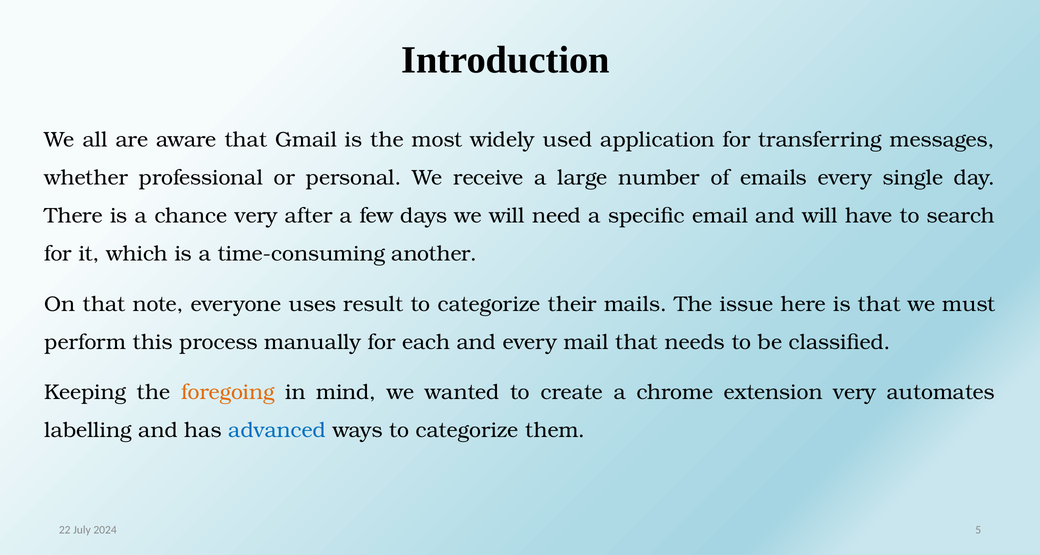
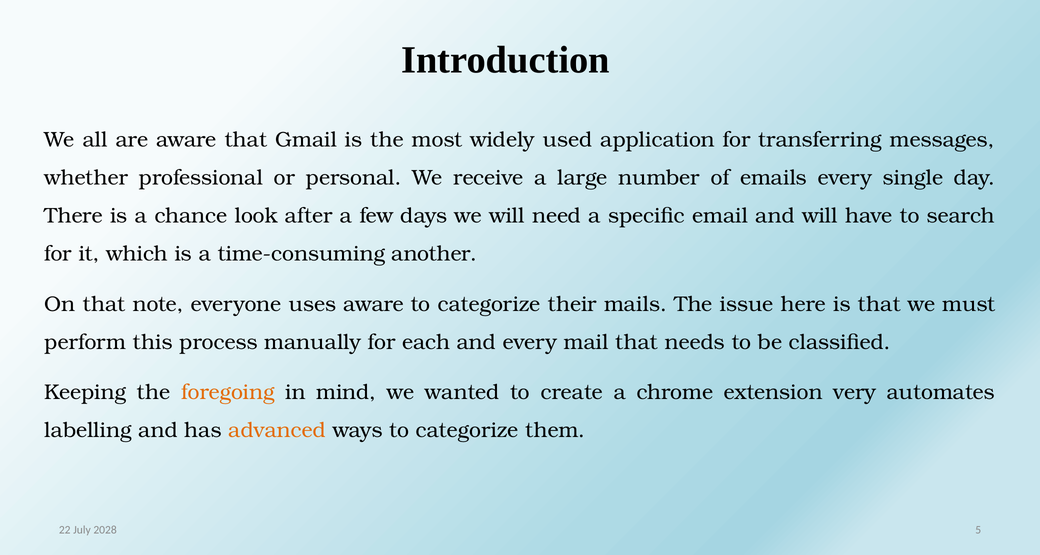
chance very: very -> look
uses result: result -> aware
advanced colour: blue -> orange
2024: 2024 -> 2028
